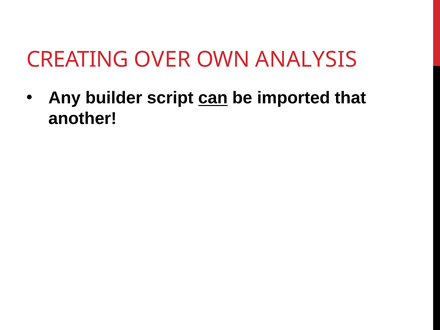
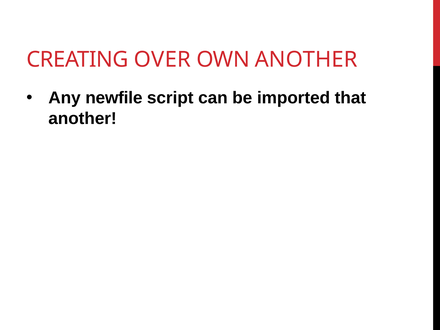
OWN ANALYSIS: ANALYSIS -> ANOTHER
builder: builder -> newfile
can underline: present -> none
